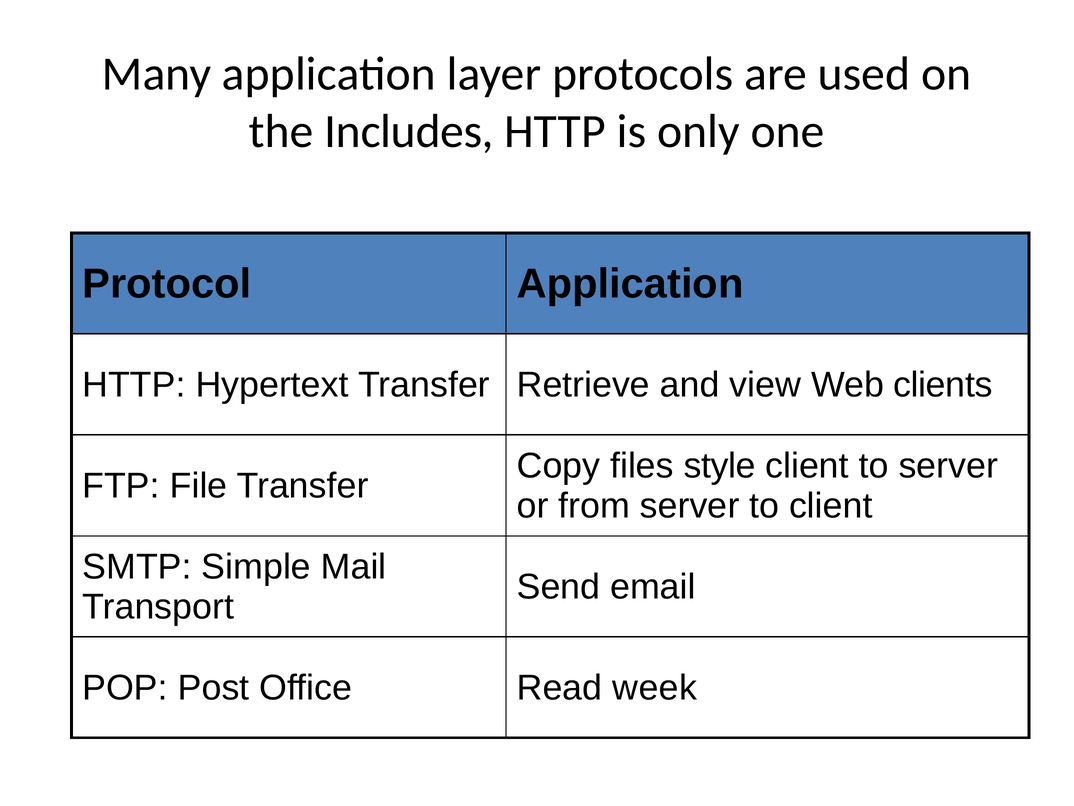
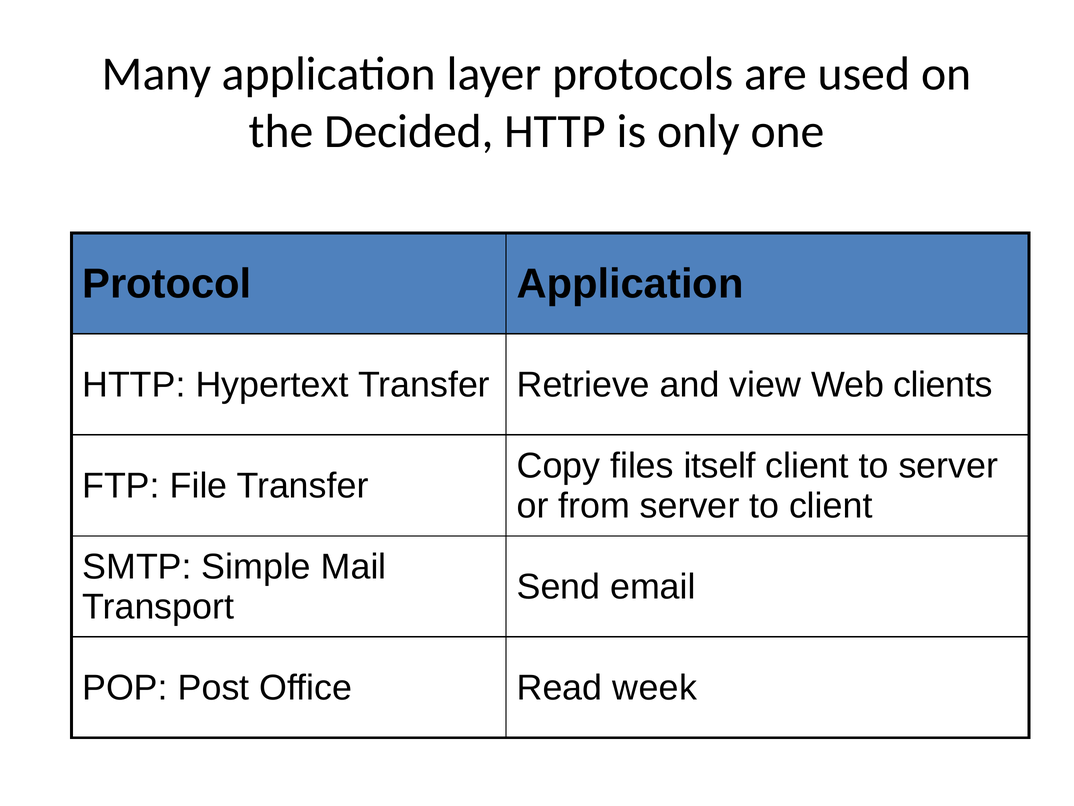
Includes: Includes -> Decided
style: style -> itself
